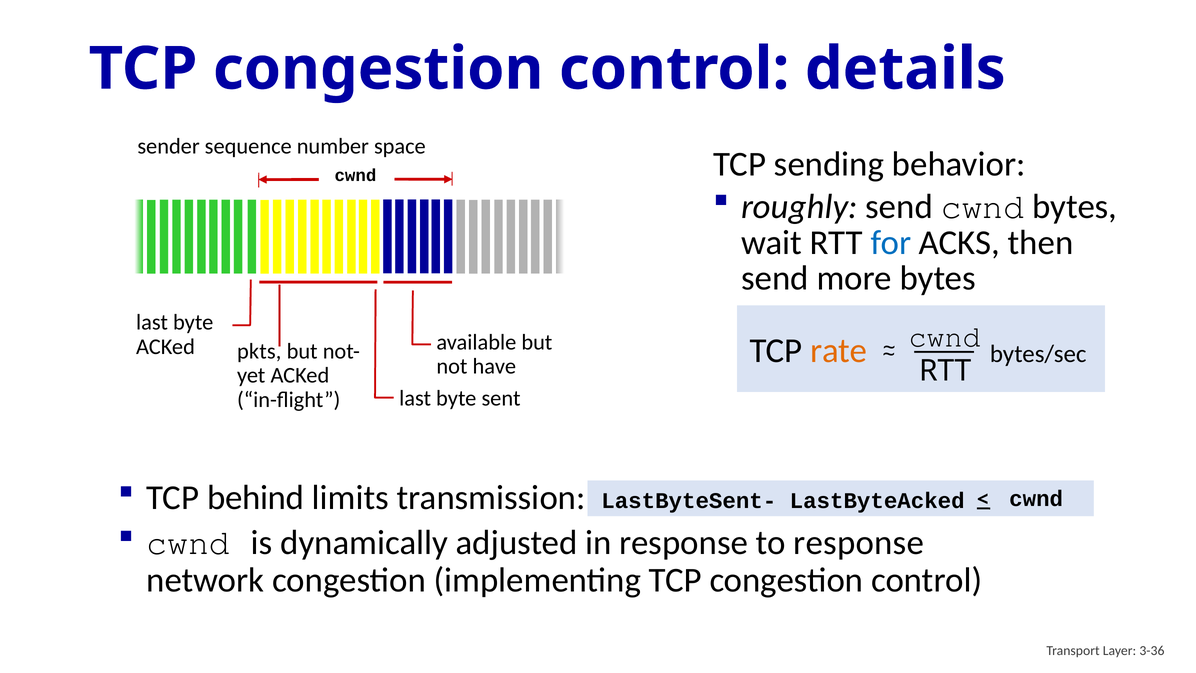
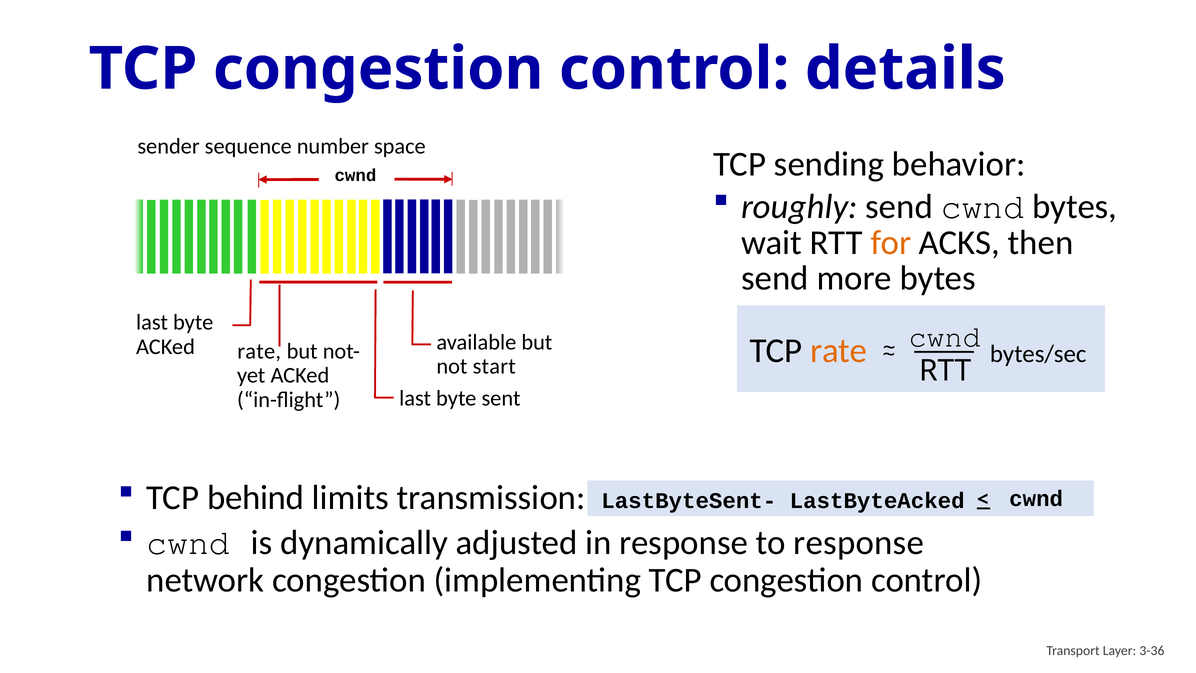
for colour: blue -> orange
pkts at (259, 351): pkts -> rate
have: have -> start
